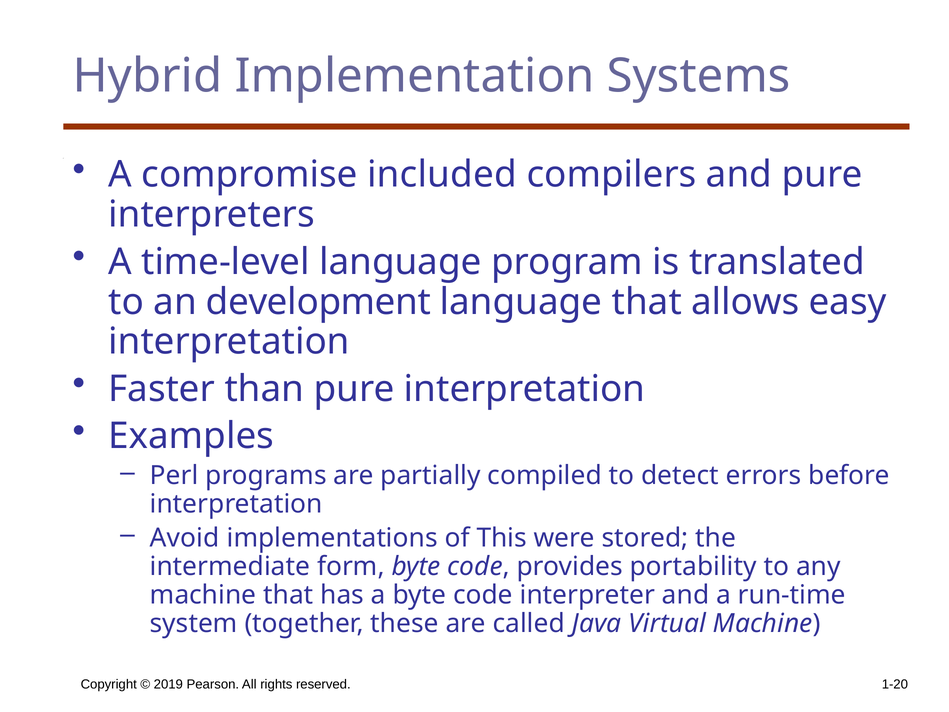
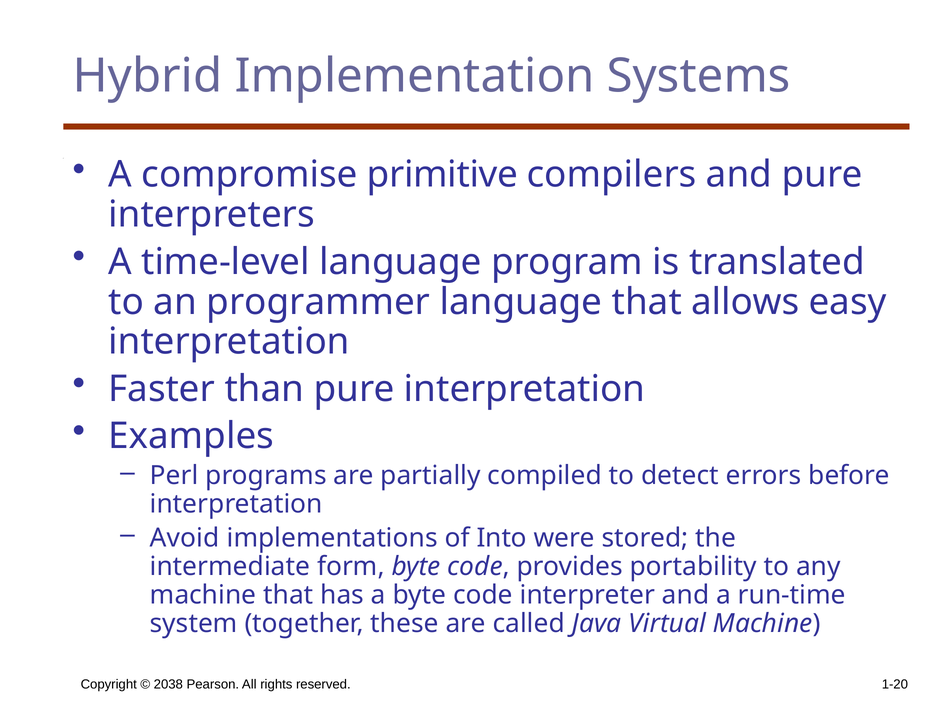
included: included -> primitive
development: development -> programmer
This: This -> Into
2019: 2019 -> 2038
